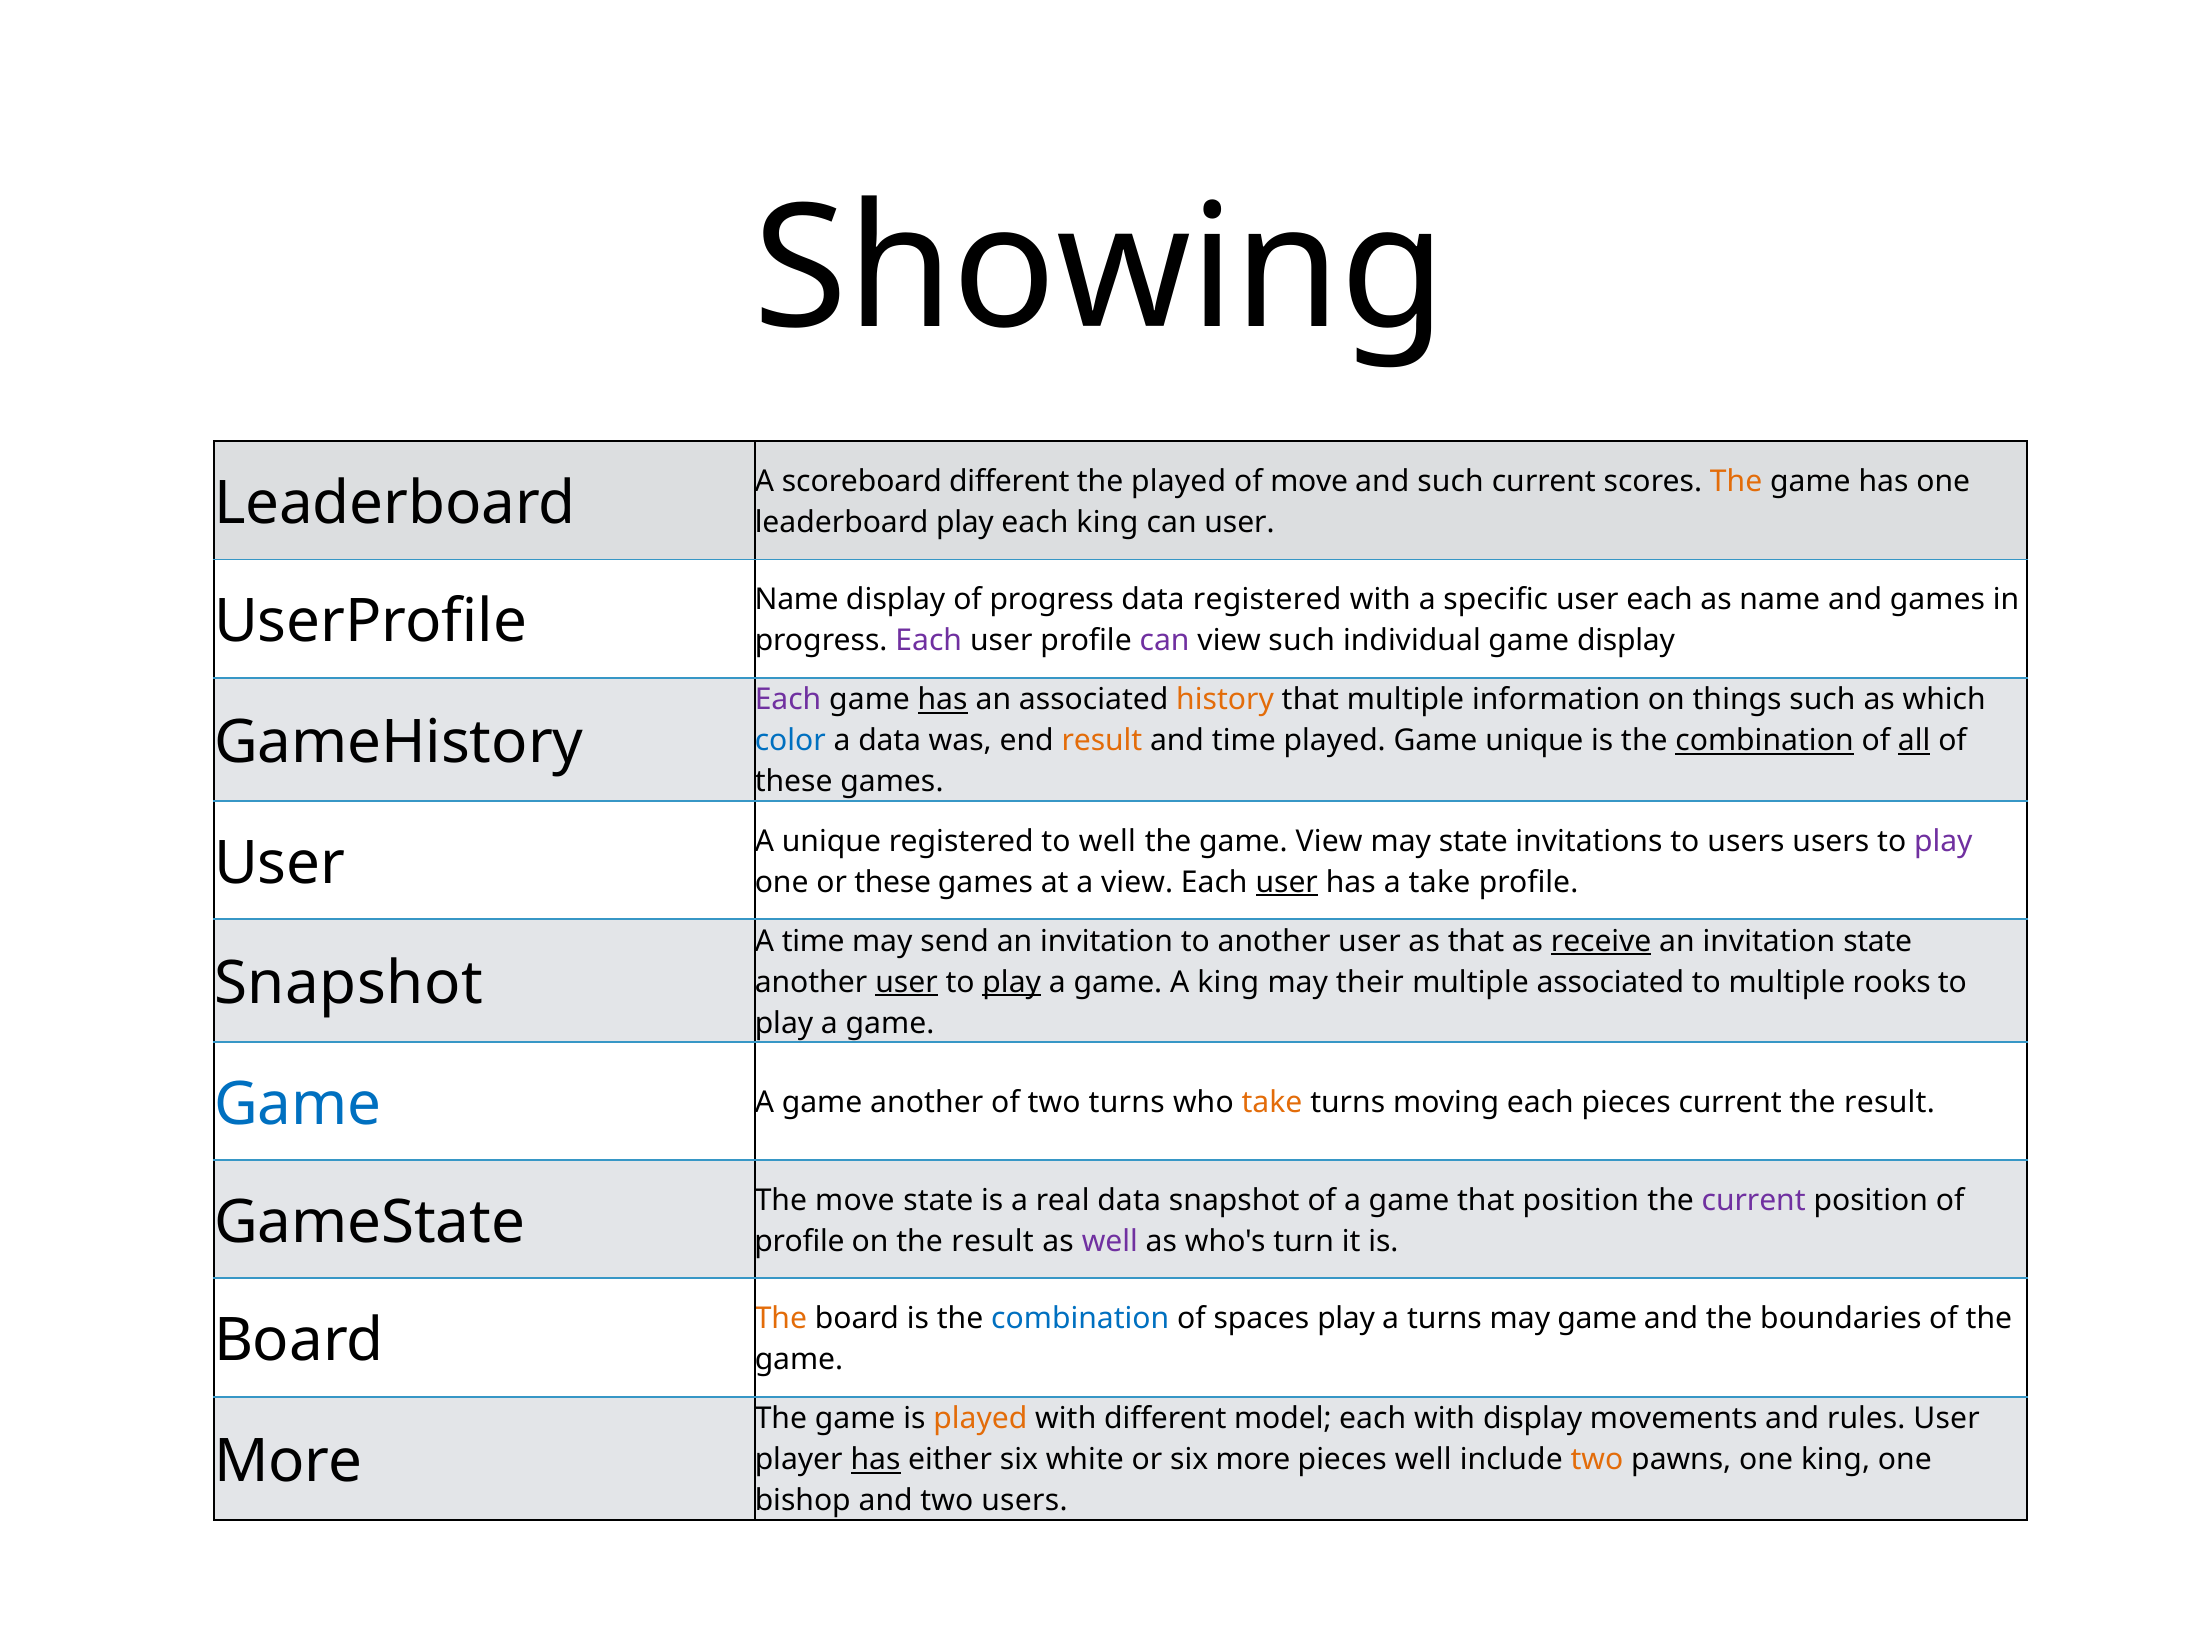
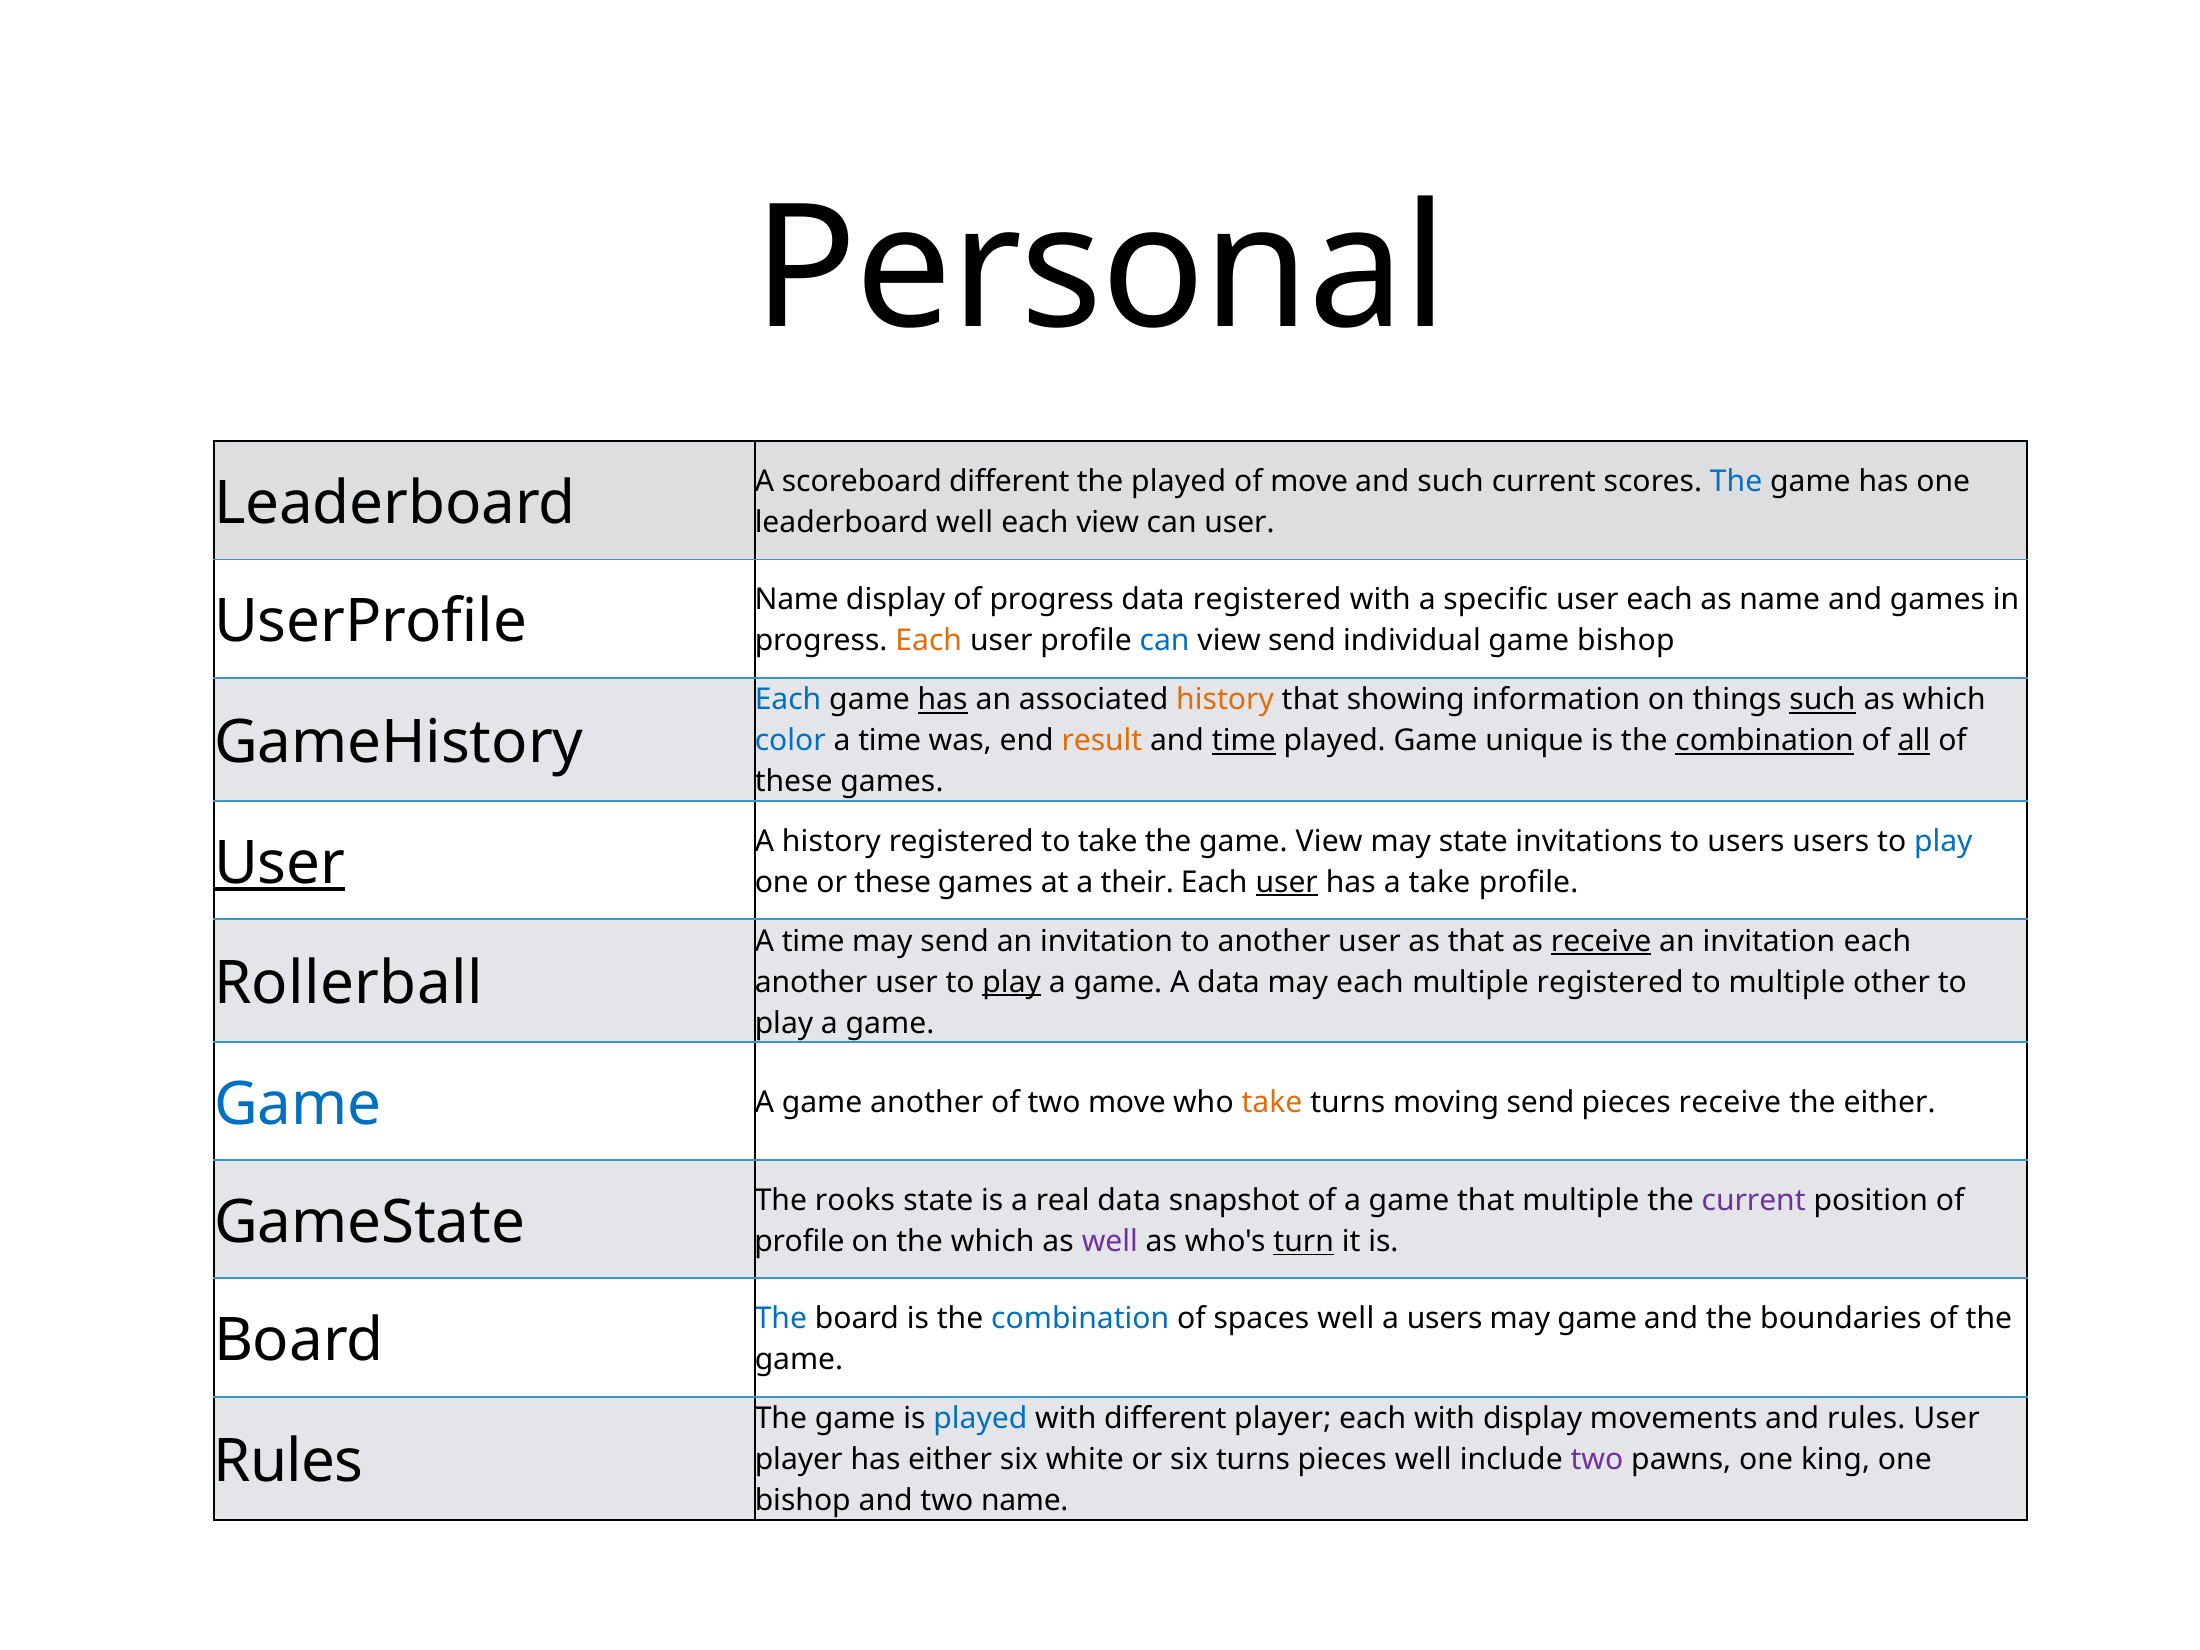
Showing: Showing -> Personal
The at (1736, 482) colour: orange -> blue
leaderboard play: play -> well
each king: king -> view
Each at (929, 641) colour: purple -> orange
can at (1165, 641) colour: purple -> blue
view such: such -> send
game display: display -> bishop
Each at (788, 700) colour: purple -> blue
that multiple: multiple -> showing
such at (1822, 700) underline: none -> present
data at (890, 741): data -> time
time at (1244, 741) underline: none -> present
User at (280, 863) underline: none -> present
A unique: unique -> history
to well: well -> take
play at (1943, 841) colour: purple -> blue
a view: view -> their
invitation state: state -> each
Snapshot at (348, 984): Snapshot -> Rollerball
user at (906, 982) underline: present -> none
A king: king -> data
may their: their -> each
multiple associated: associated -> registered
rooks: rooks -> other
two turns: turns -> move
moving each: each -> send
pieces current: current -> receive
result at (1889, 1103): result -> either
The move: move -> rooks
that position: position -> multiple
on the result: result -> which
turn underline: none -> present
The at (781, 1319) colour: orange -> blue
spaces play: play -> well
a turns: turns -> users
played at (980, 1419) colour: orange -> blue
different model: model -> player
More at (288, 1462): More -> Rules
has at (876, 1460) underline: present -> none
six more: more -> turns
two at (1597, 1460) colour: orange -> purple
two users: users -> name
